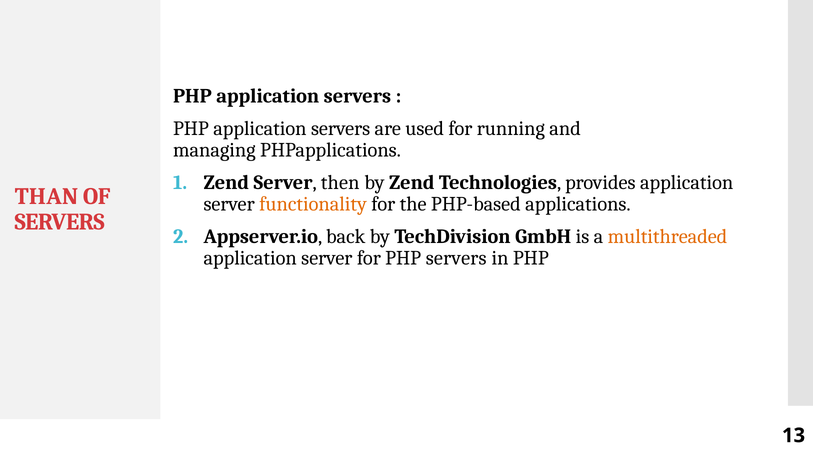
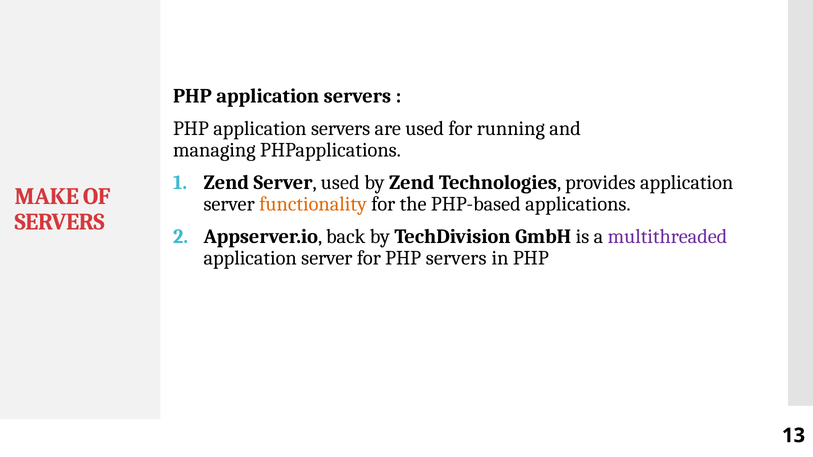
Server then: then -> used
THAN: THAN -> MAKE
multithreaded colour: orange -> purple
